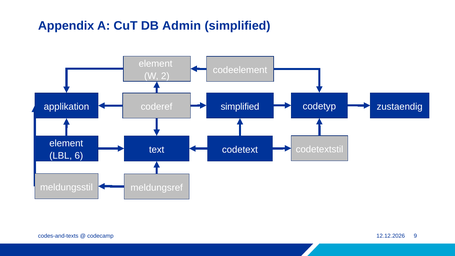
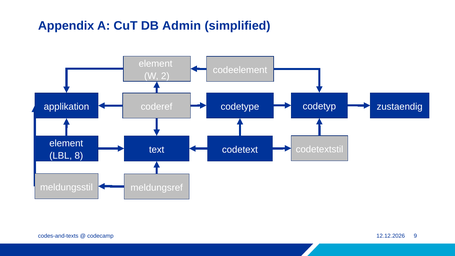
coderef simplified: simplified -> codetype
6: 6 -> 8
